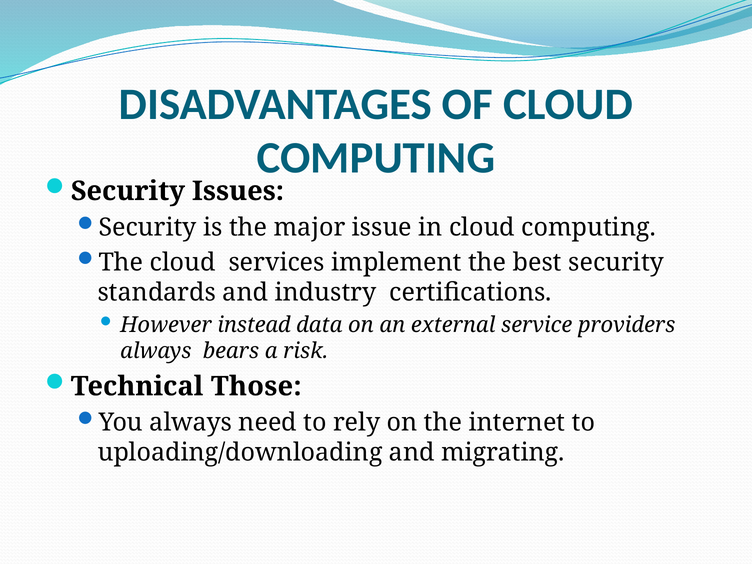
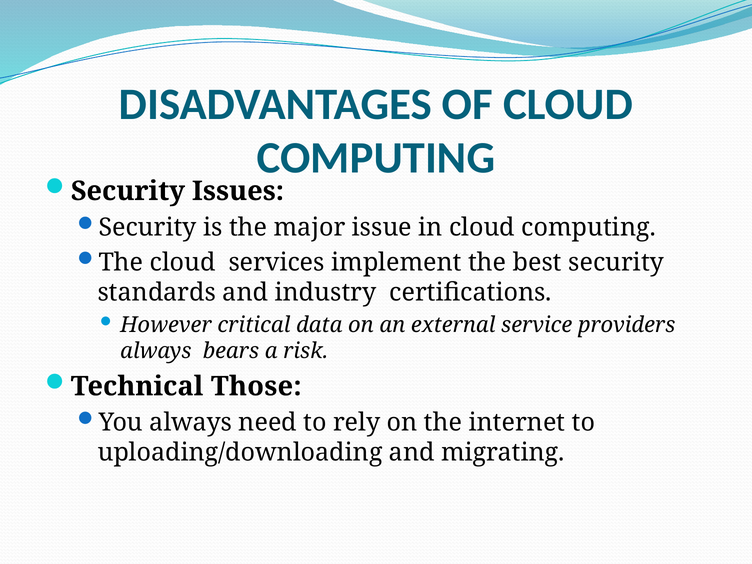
instead: instead -> critical
